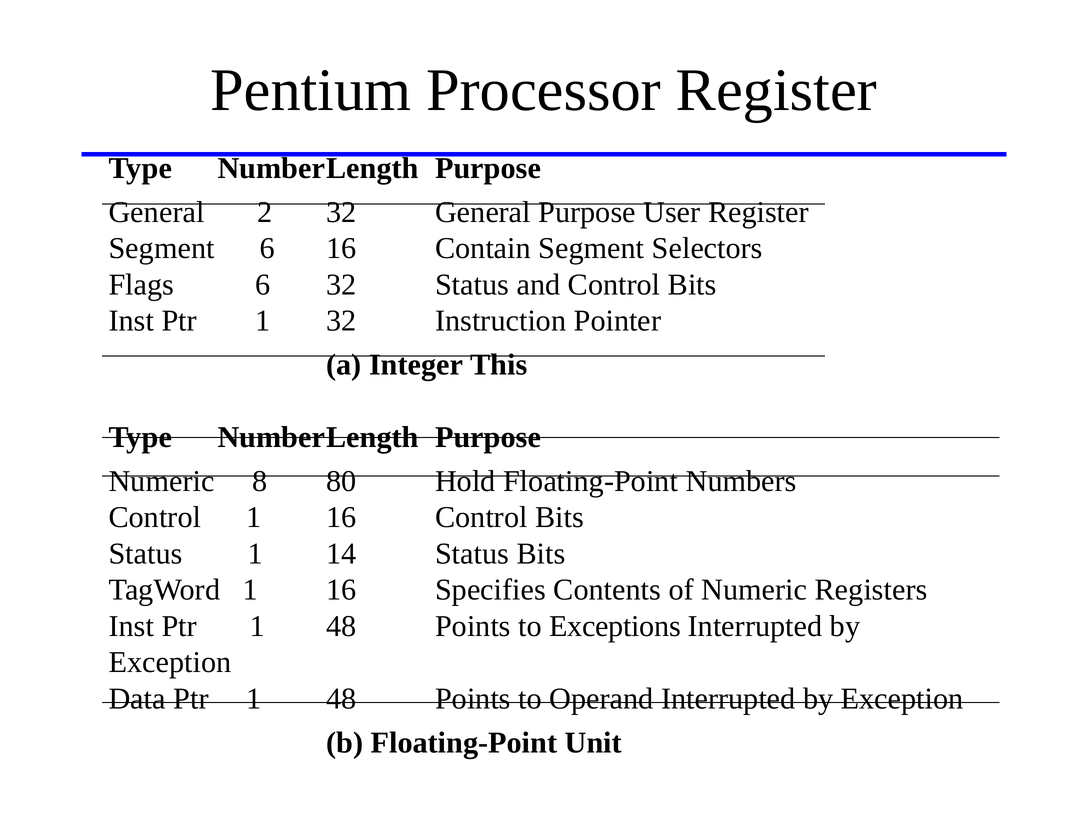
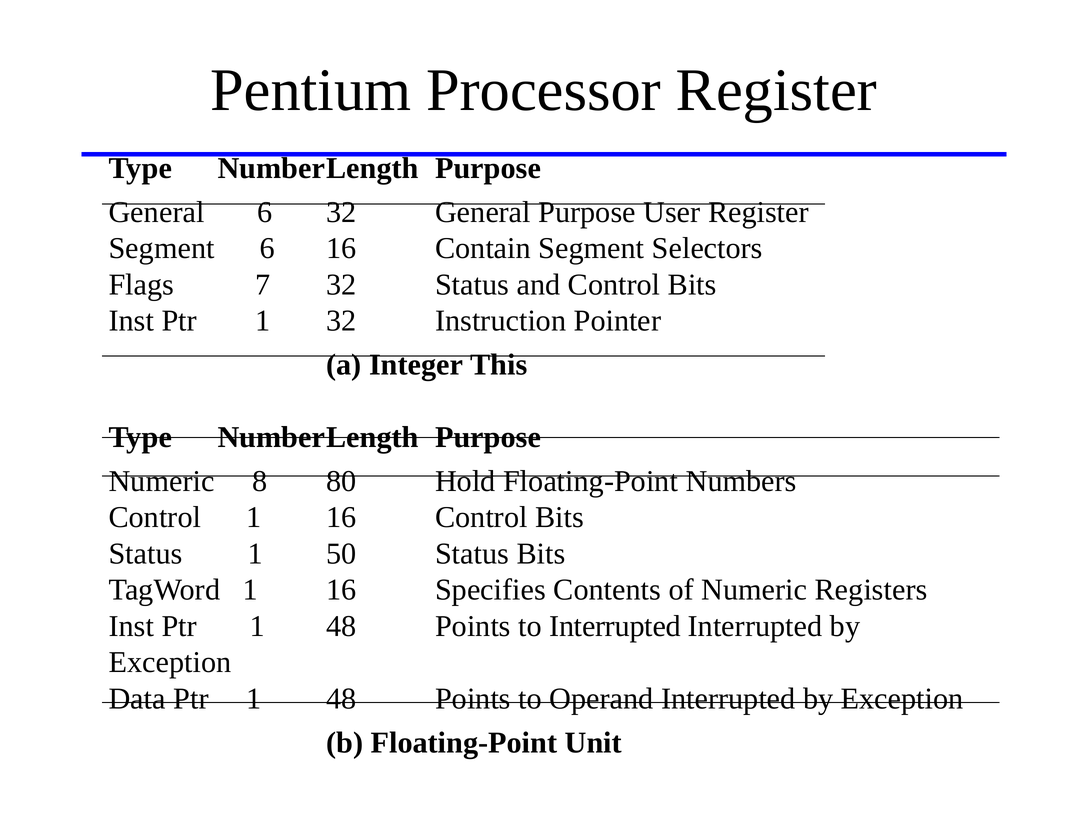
General 2: 2 -> 6
Flags 6: 6 -> 7
14: 14 -> 50
to Exceptions: Exceptions -> Interrupted
